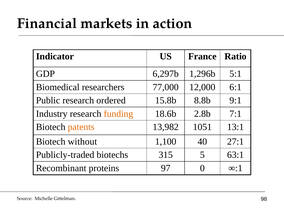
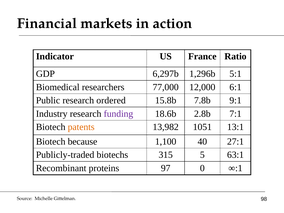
8.8b: 8.8b -> 7.8b
funding colour: orange -> purple
without: without -> because
